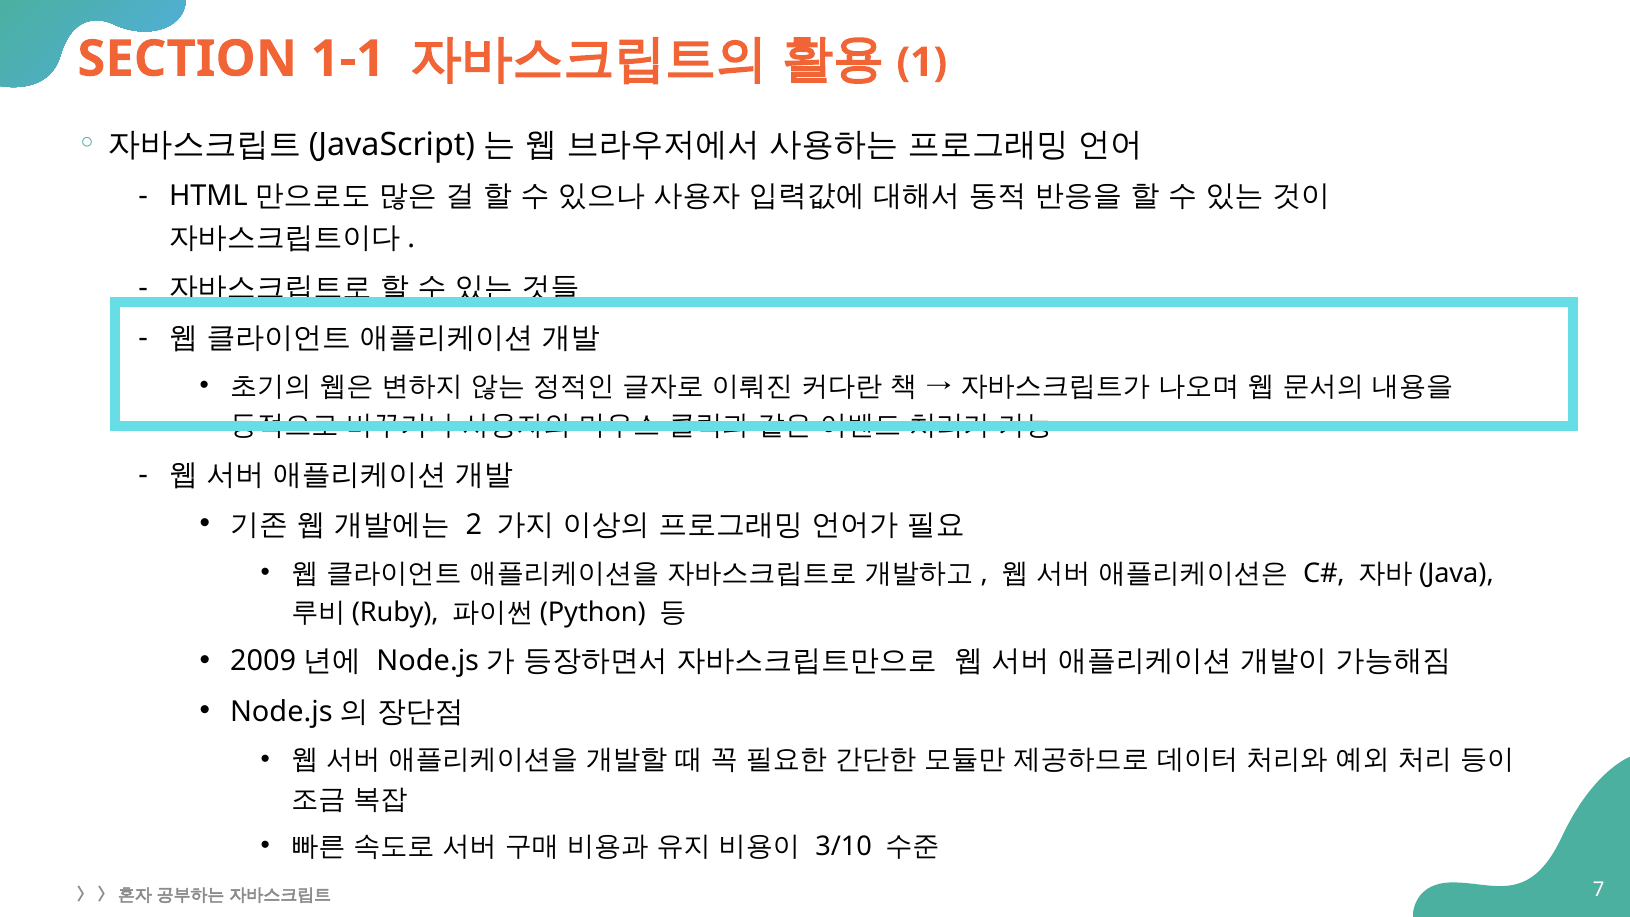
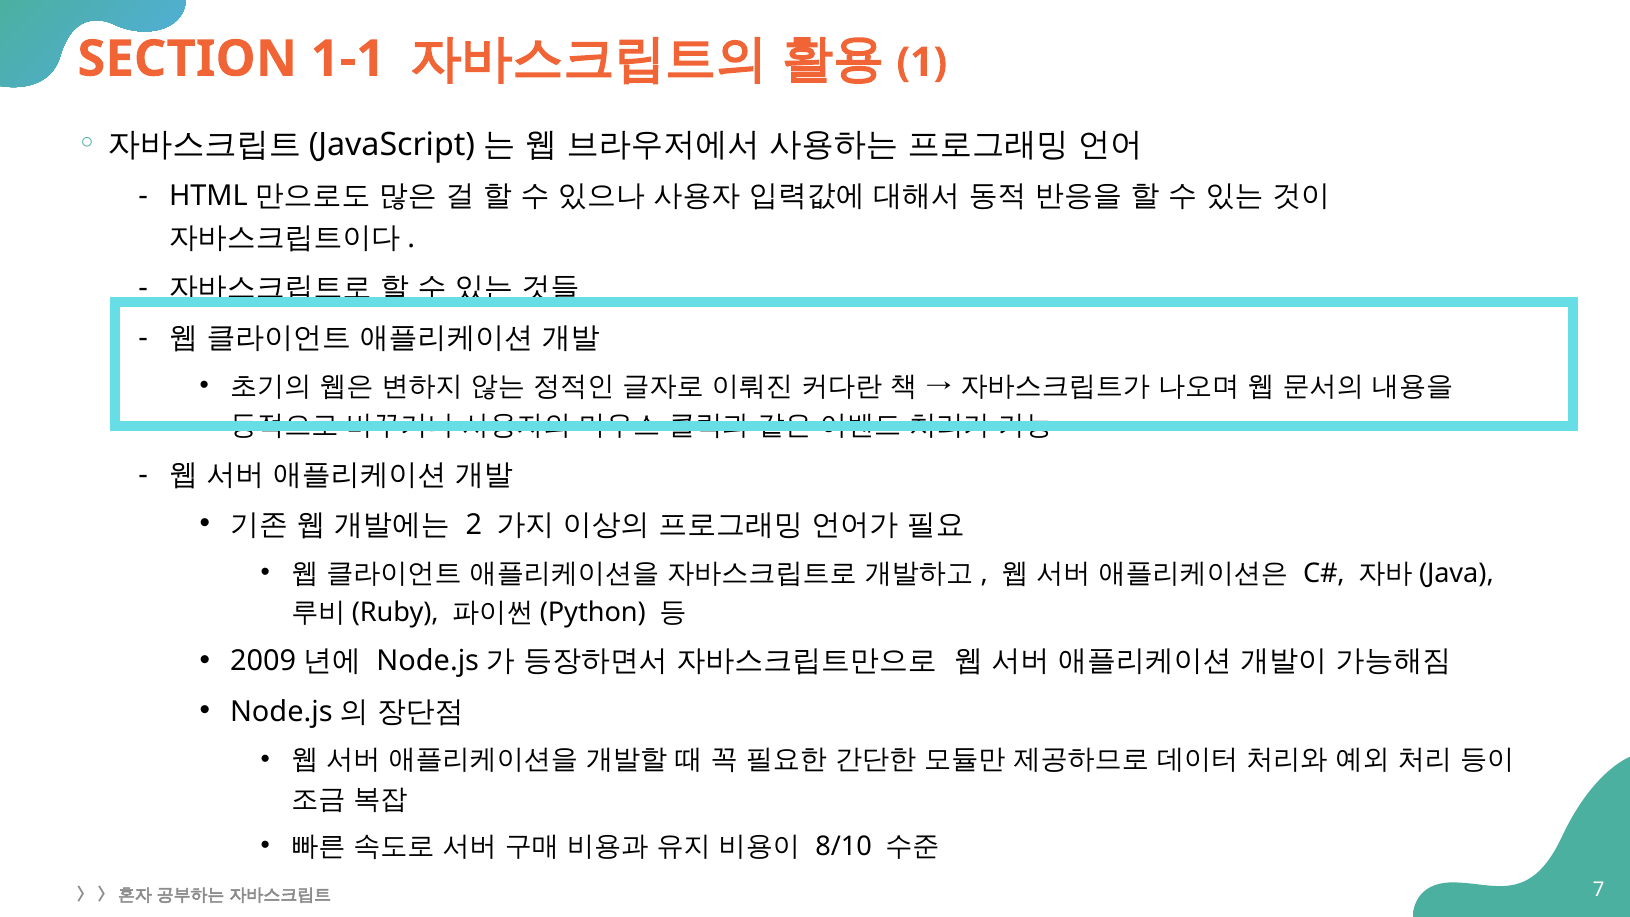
3/10: 3/10 -> 8/10
